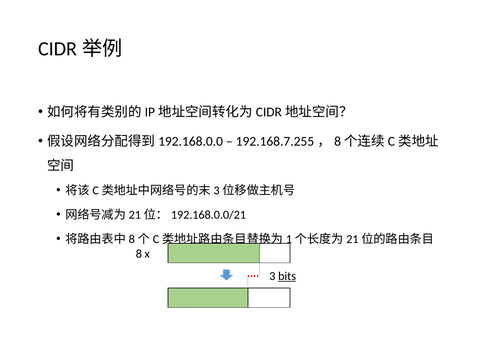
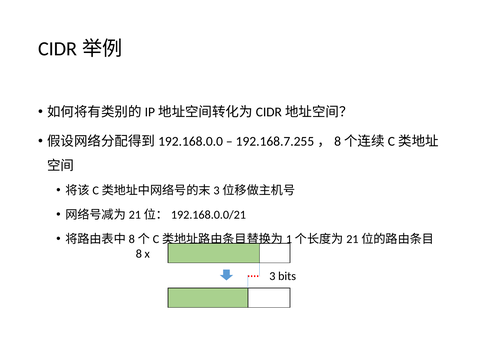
bits underline: present -> none
